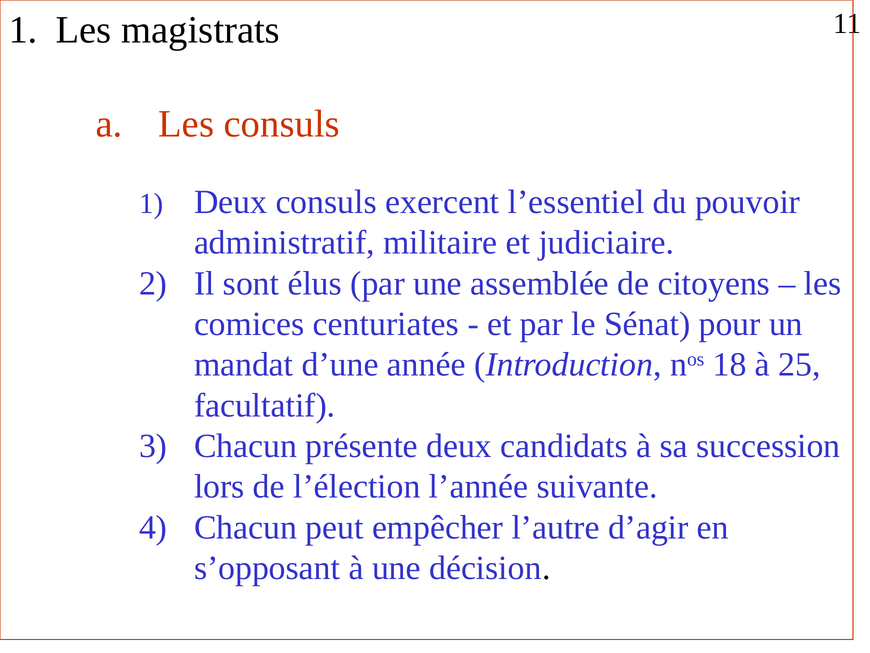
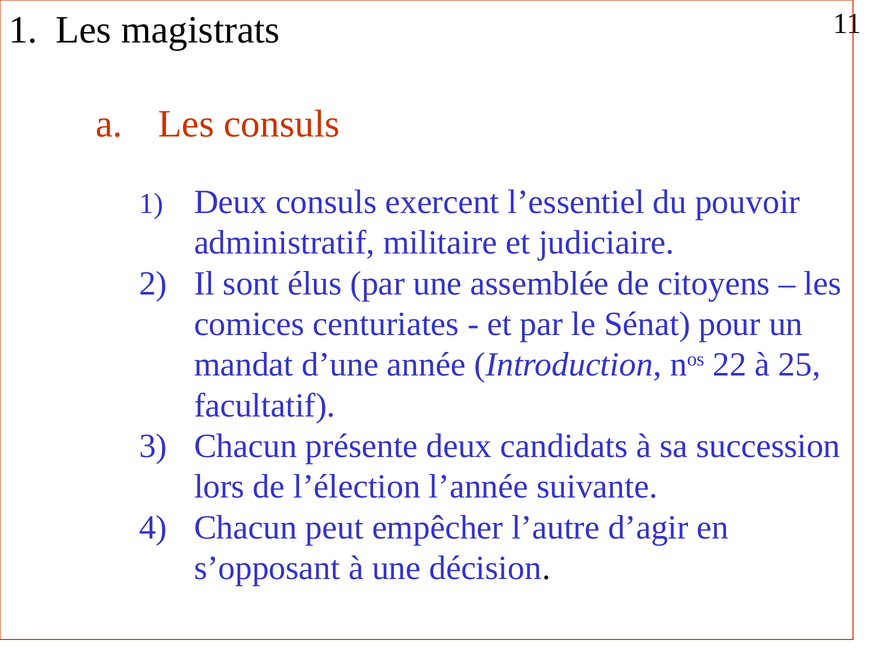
18: 18 -> 22
